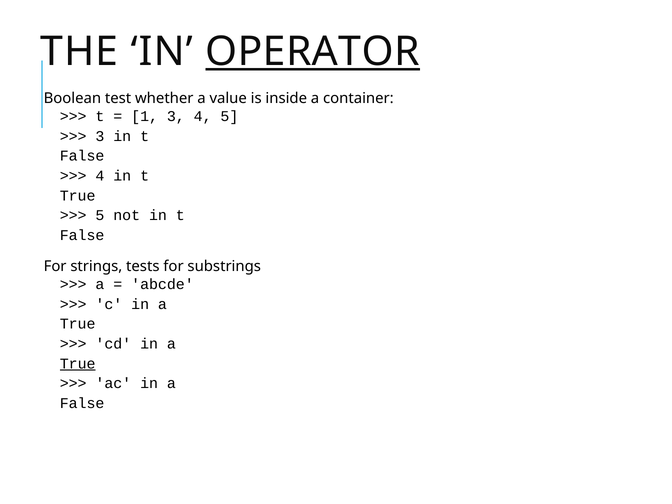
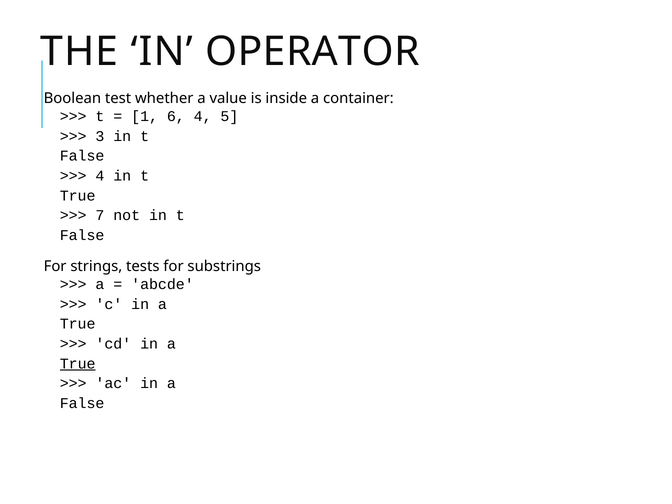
OPERATOR underline: present -> none
1 3: 3 -> 6
5 at (100, 215): 5 -> 7
